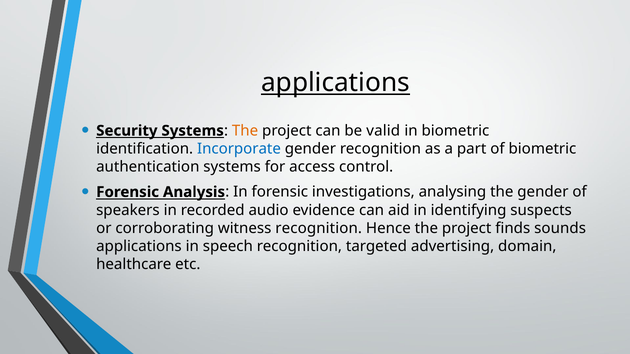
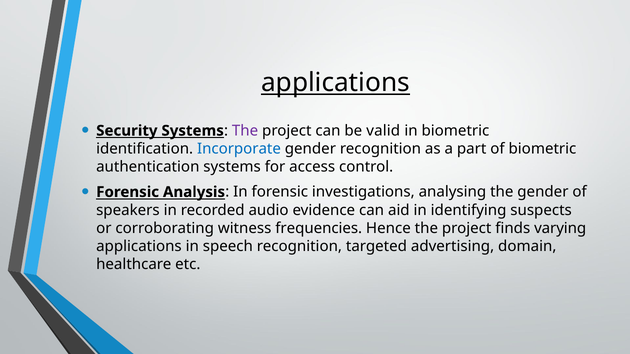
The at (245, 131) colour: orange -> purple
witness recognition: recognition -> frequencies
sounds: sounds -> varying
